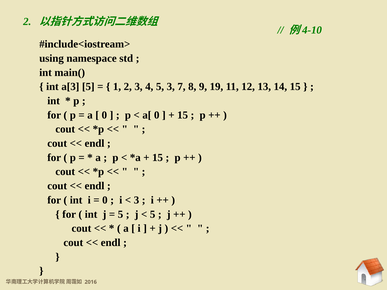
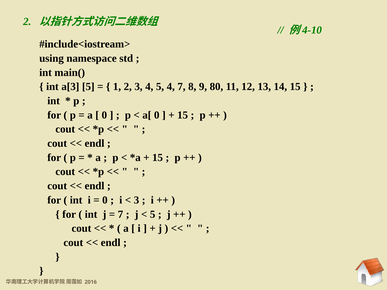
5 3: 3 -> 4
19: 19 -> 80
5 at (120, 214): 5 -> 7
